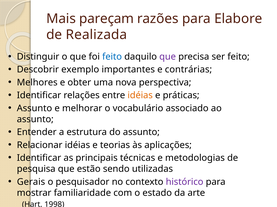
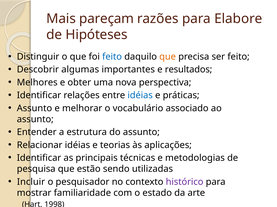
Realizada: Realizada -> Hipóteses
que at (168, 57) colour: purple -> orange
exemplo: exemplo -> algumas
contrárias: contrárias -> resultados
idéias at (140, 96) colour: orange -> blue
Gerais: Gerais -> Incluir
